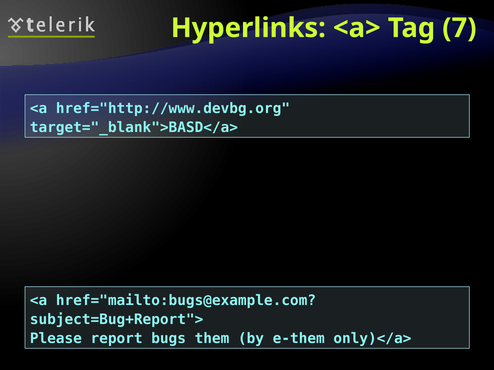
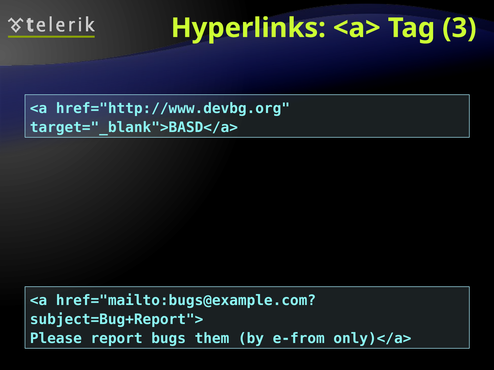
7: 7 -> 3
e-them: e-them -> e-from
